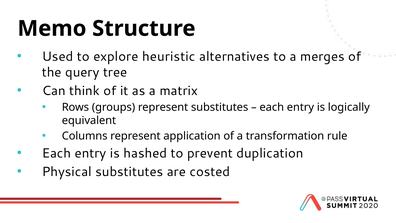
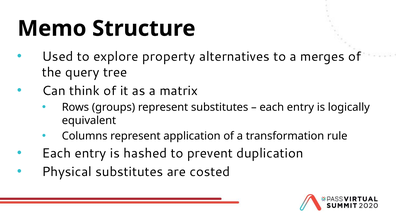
heuristic: heuristic -> property
